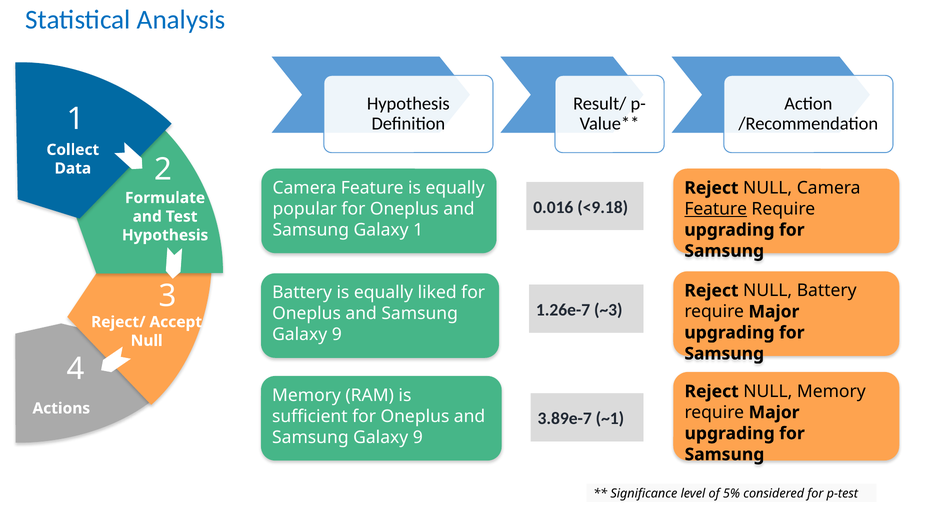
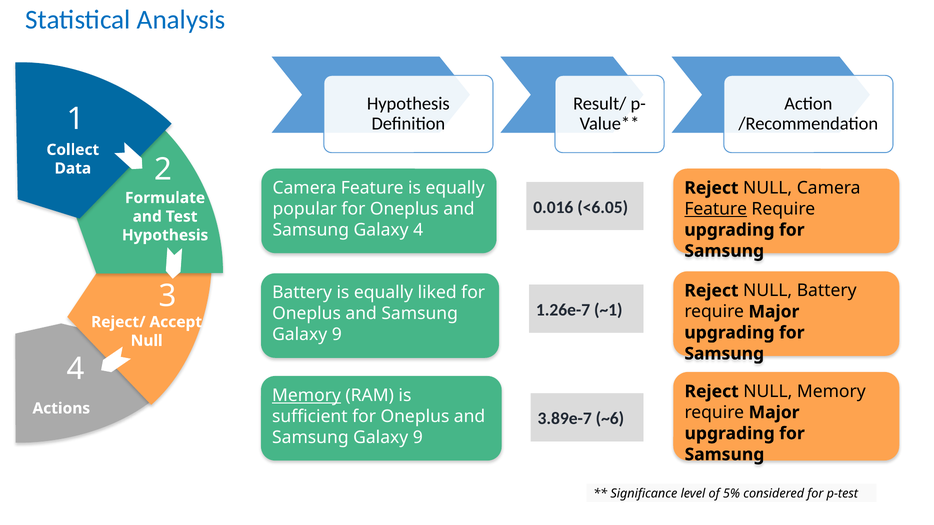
<9.18: <9.18 -> <6.05
Galaxy 1: 1 -> 4
~3: ~3 -> ~1
Memory at (307, 396) underline: none -> present
~1: ~1 -> ~6
